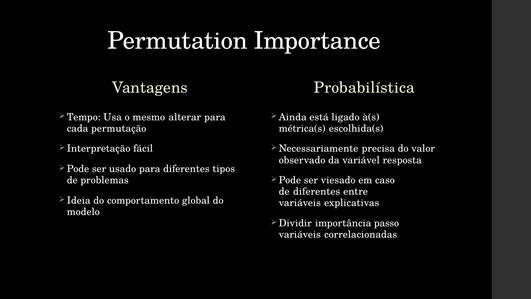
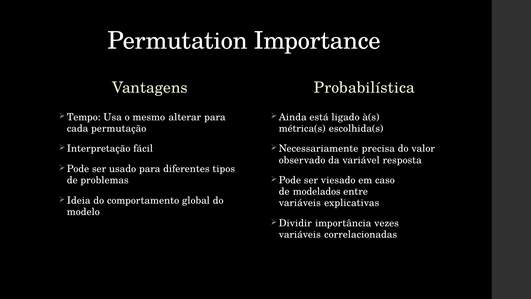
de diferentes: diferentes -> modelados
passo: passo -> vezes
